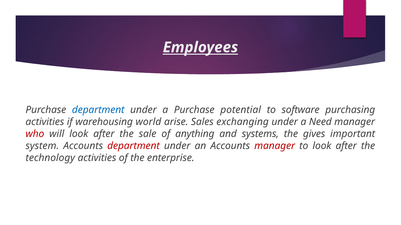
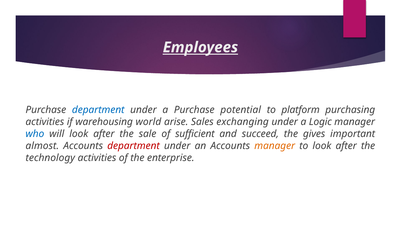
software: software -> platform
Need: Need -> Logic
who colour: red -> blue
anything: anything -> sufficient
systems: systems -> succeed
system: system -> almost
manager at (275, 146) colour: red -> orange
